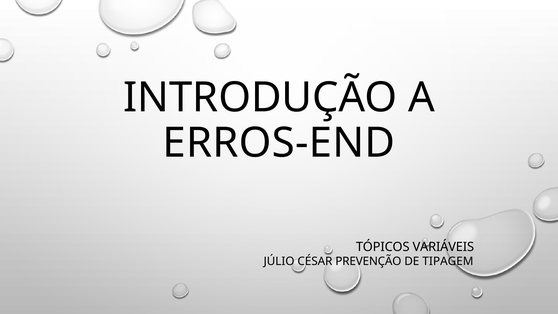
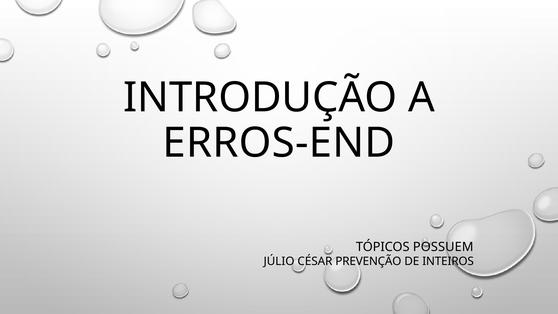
VARIÁVEIS: VARIÁVEIS -> POSSUEM
TIPAGEM: TIPAGEM -> INTEIROS
